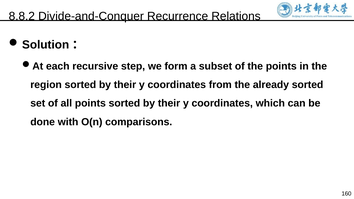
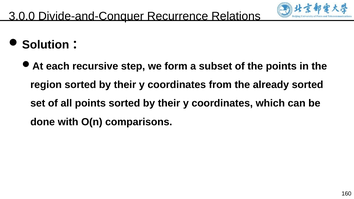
8.8.2: 8.8.2 -> 3.0.0
